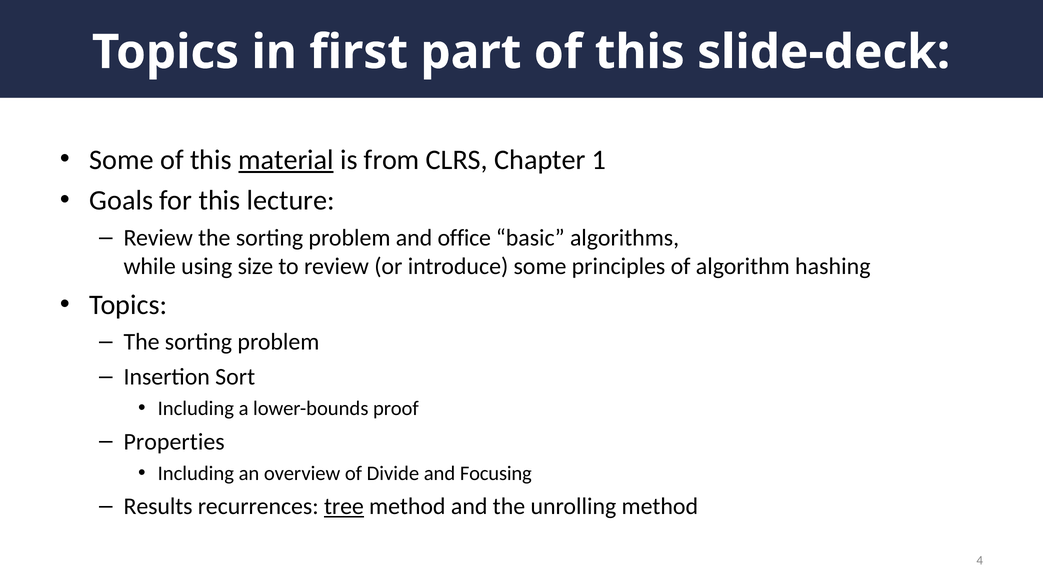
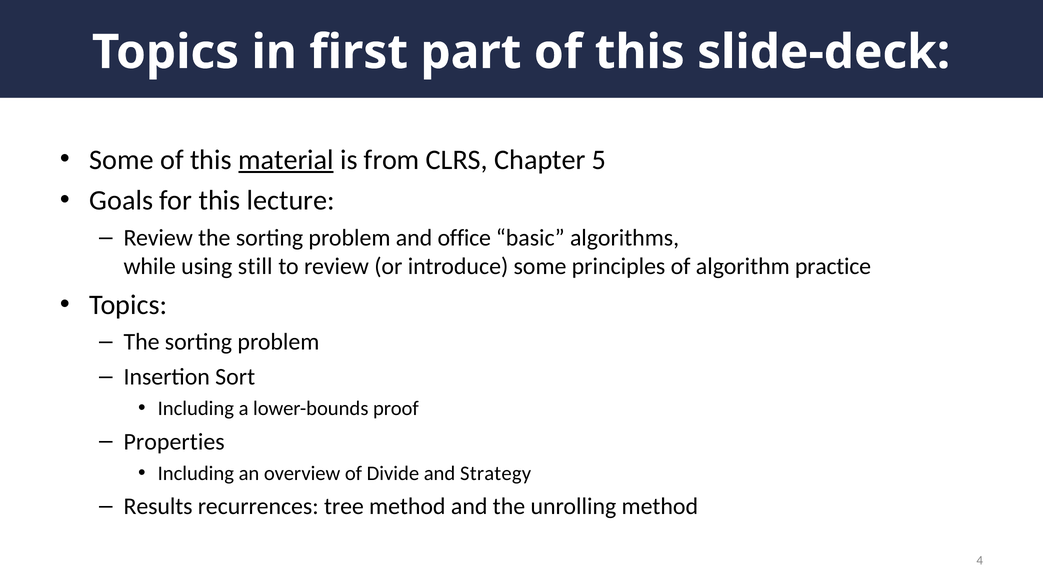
1: 1 -> 5
size: size -> still
hashing: hashing -> practice
Focusing: Focusing -> Strategy
tree underline: present -> none
